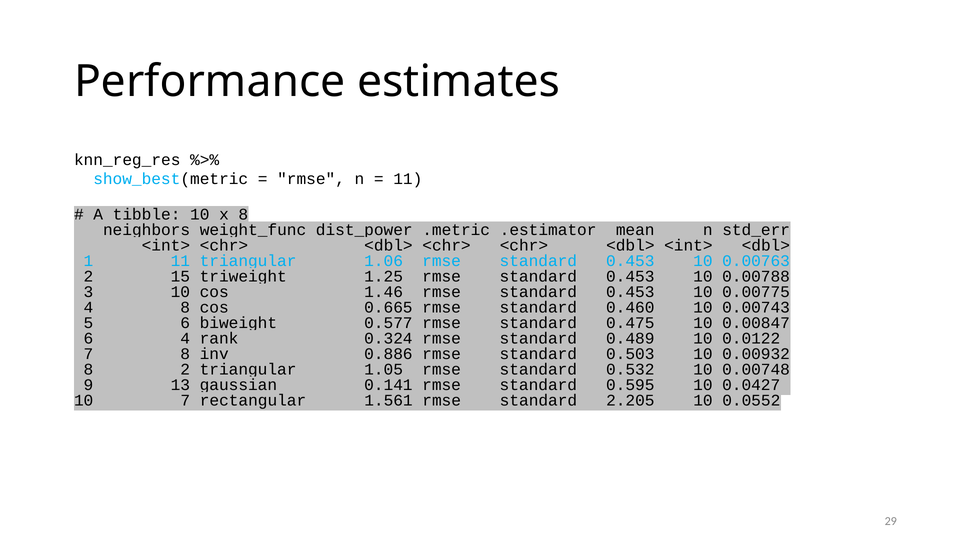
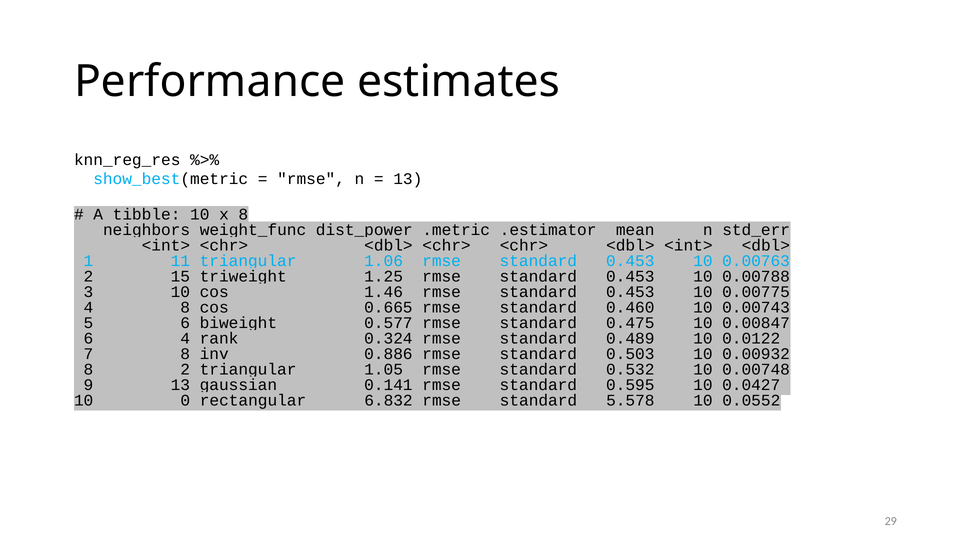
11 at (408, 179): 11 -> 13
10 7: 7 -> 0
1.561: 1.561 -> 6.832
2.205: 2.205 -> 5.578
